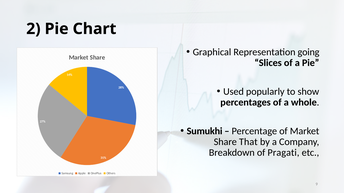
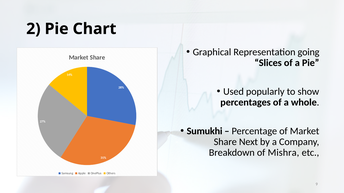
That: That -> Next
Pragati: Pragati -> Mishra
